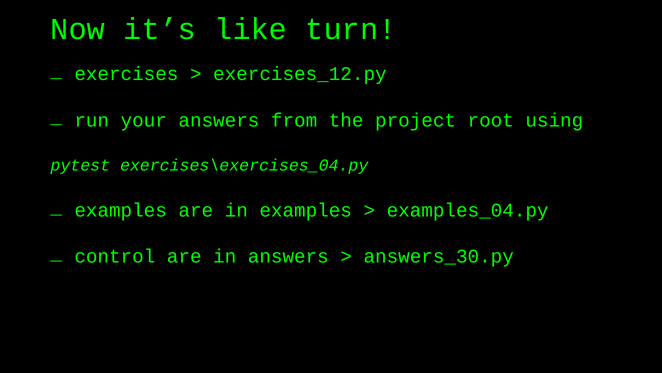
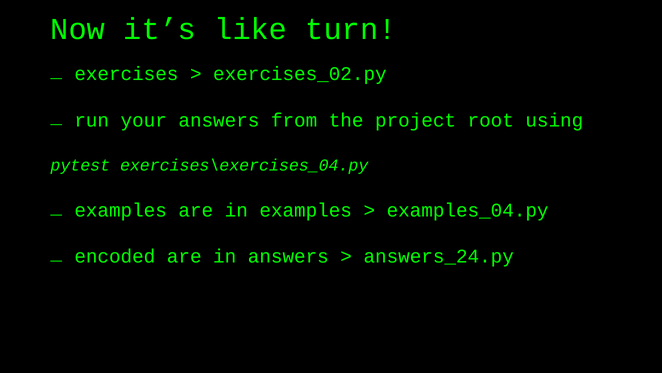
exercises_12.py: exercises_12.py -> exercises_02.py
control: control -> encoded
answers_30.py: answers_30.py -> answers_24.py
